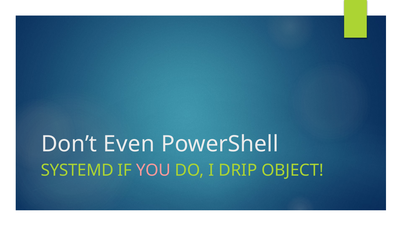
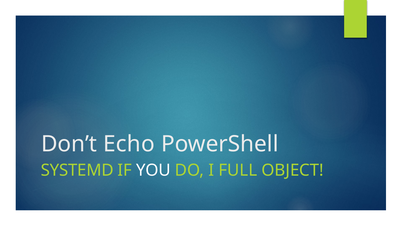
Even: Even -> Echo
YOU colour: pink -> white
DRIP: DRIP -> FULL
